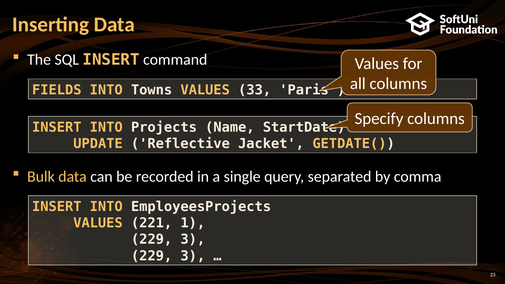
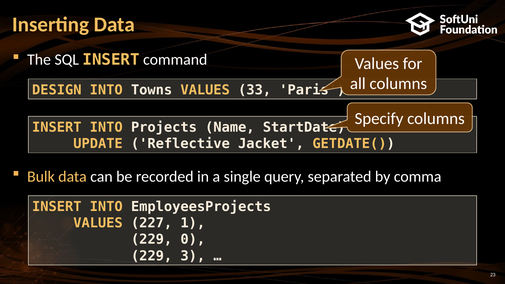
FIELDS: FIELDS -> DESIGN
221: 221 -> 227
3 at (193, 240): 3 -> 0
